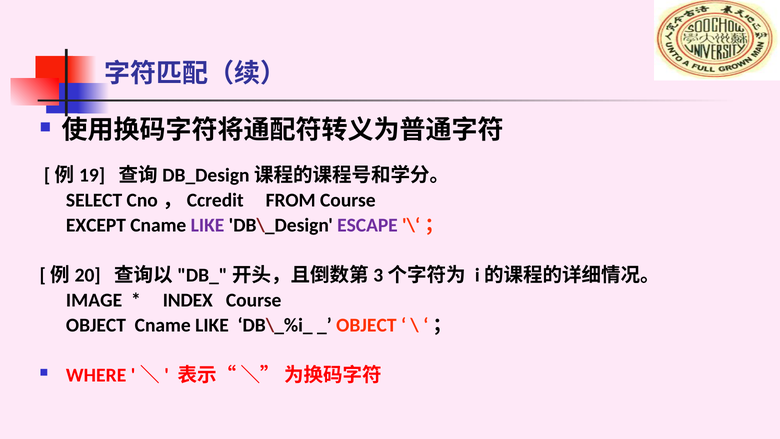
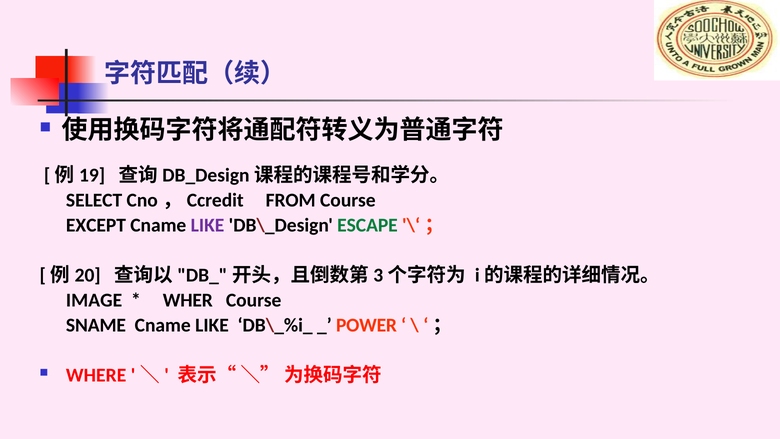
ESCAPE colour: purple -> green
INDEX: INDEX -> WHER
OBJECT at (96, 325): OBJECT -> SNAME
OBJECT at (366, 325): OBJECT -> POWER
